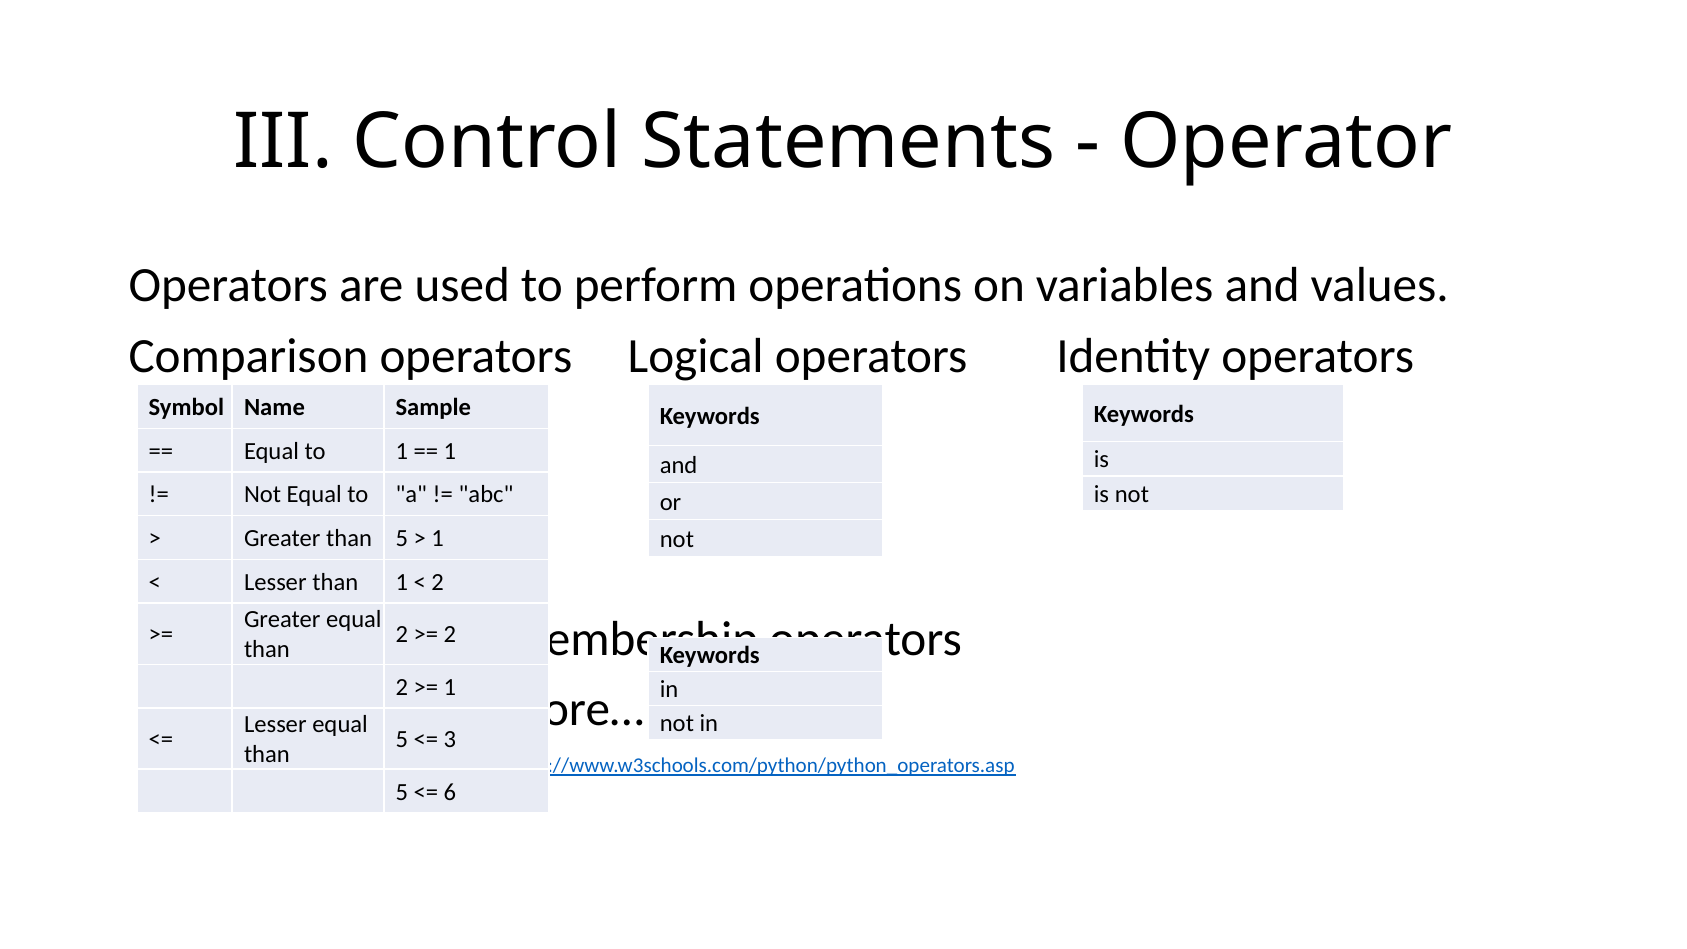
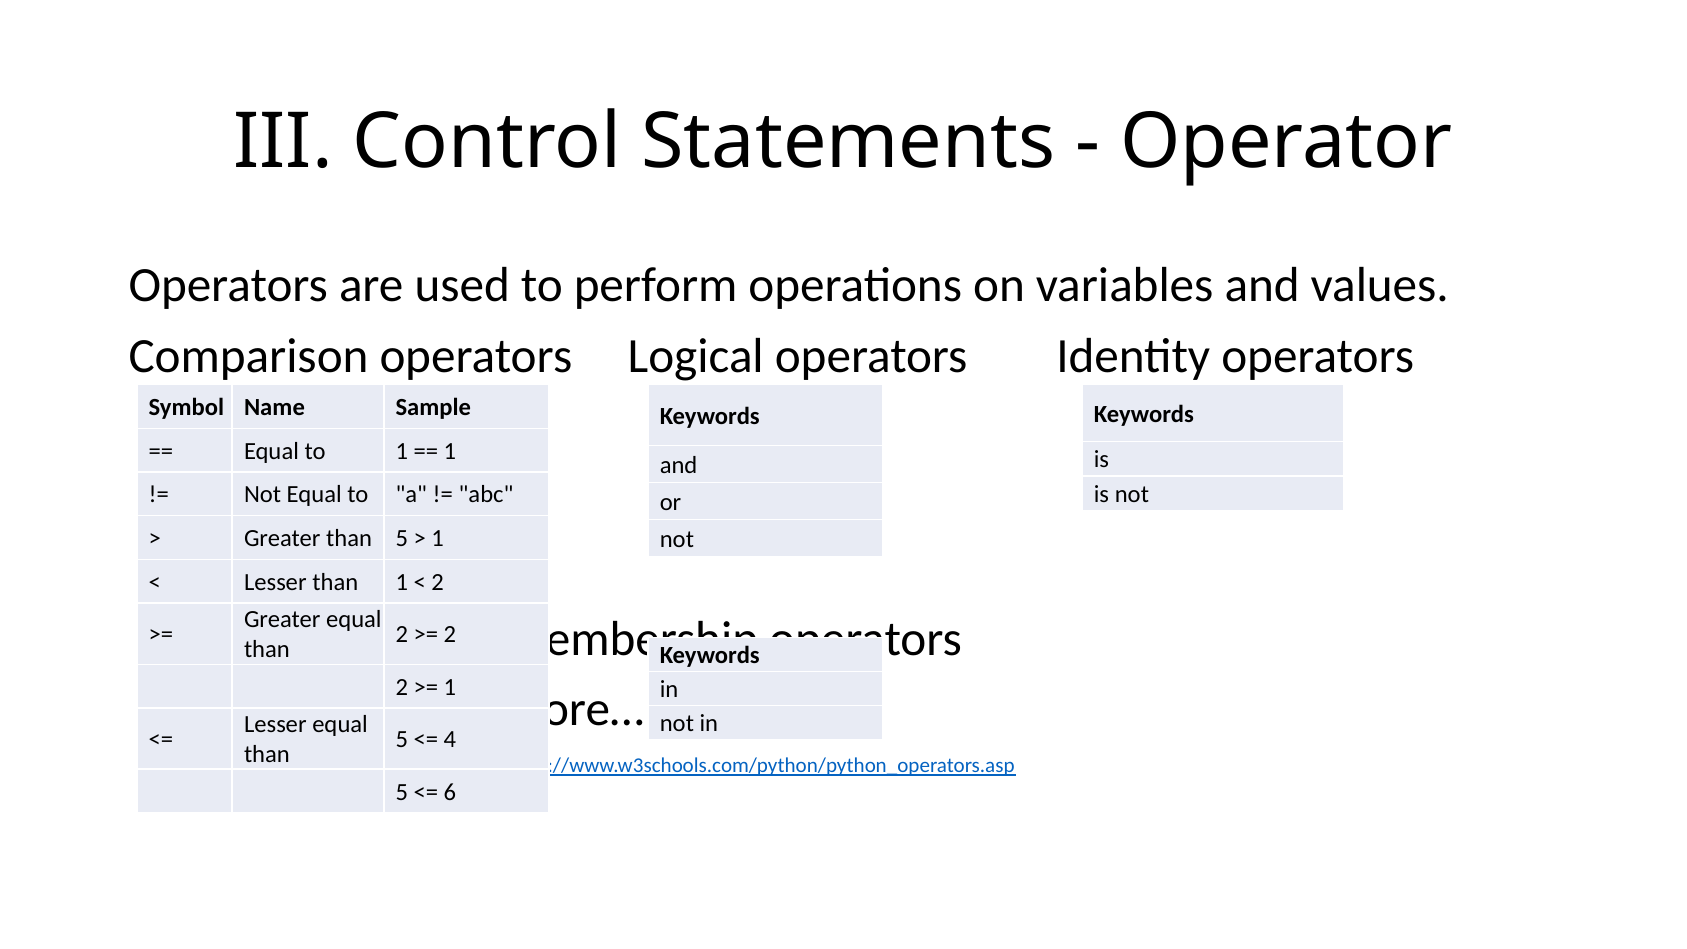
3: 3 -> 4
